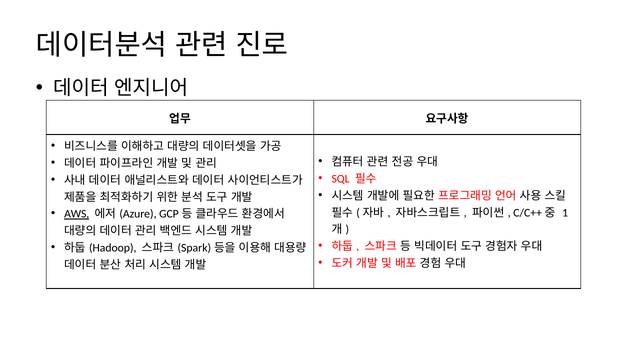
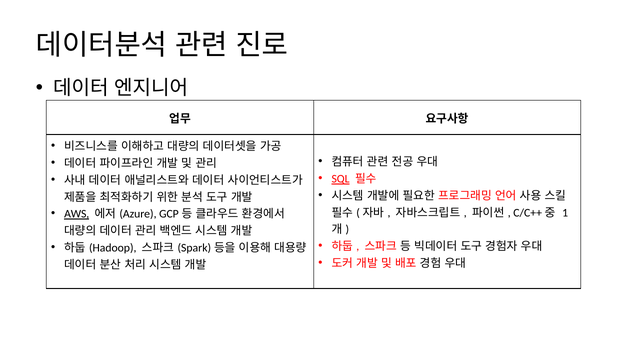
SQL underline: none -> present
